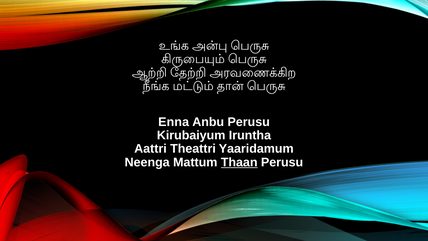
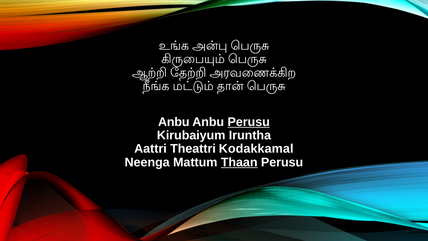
Enna at (174, 122): Enna -> Anbu
Perusu at (249, 122) underline: none -> present
Yaaridamum: Yaaridamum -> Kodakkamal
